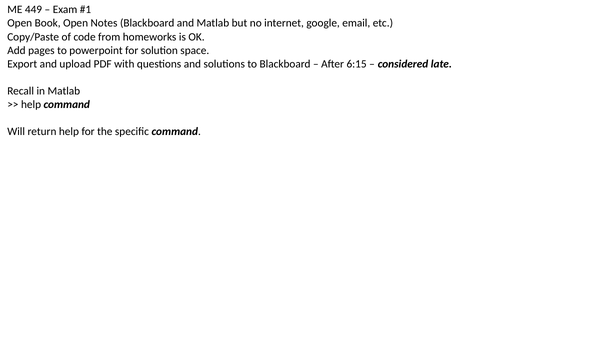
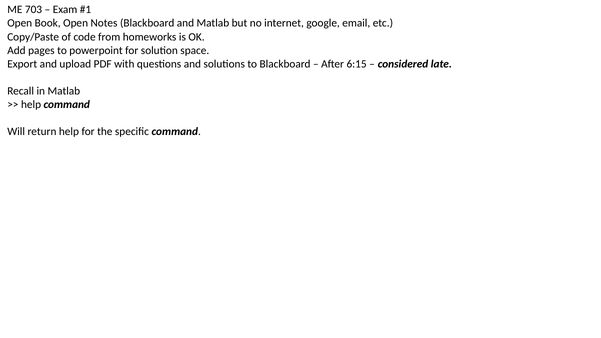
449: 449 -> 703
